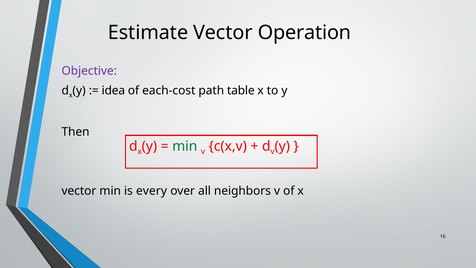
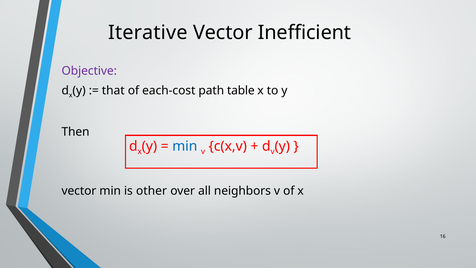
Estimate: Estimate -> Iterative
Operation: Operation -> Inefficient
idea: idea -> that
min at (185, 146) colour: green -> blue
every: every -> other
